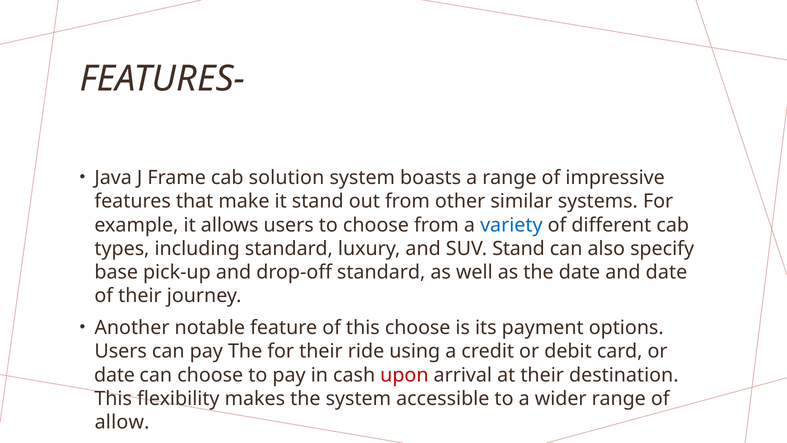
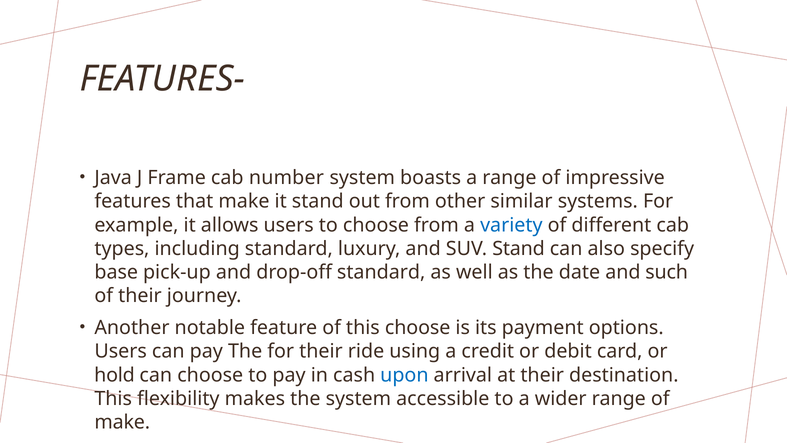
solution: solution -> number
and date: date -> such
date at (115, 375): date -> hold
upon colour: red -> blue
allow at (122, 422): allow -> make
